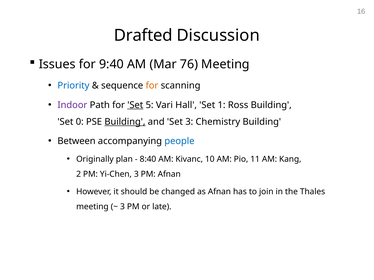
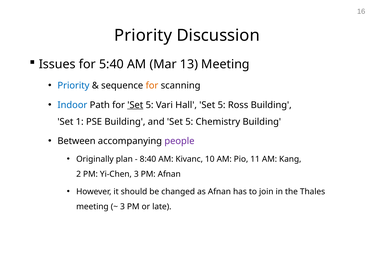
Drafted at (143, 36): Drafted -> Priority
9:40: 9:40 -> 5:40
76: 76 -> 13
Indoor colour: purple -> blue
Hall Set 1: 1 -> 5
0: 0 -> 1
Building at (125, 122) underline: present -> none
and Set 3: 3 -> 5
people colour: blue -> purple
